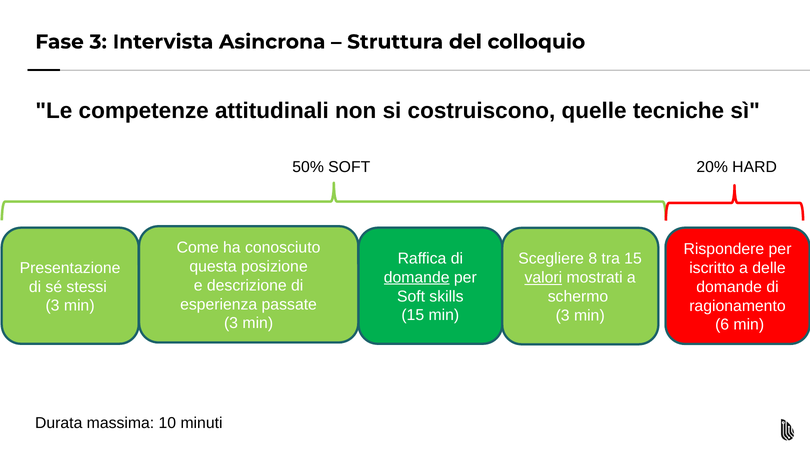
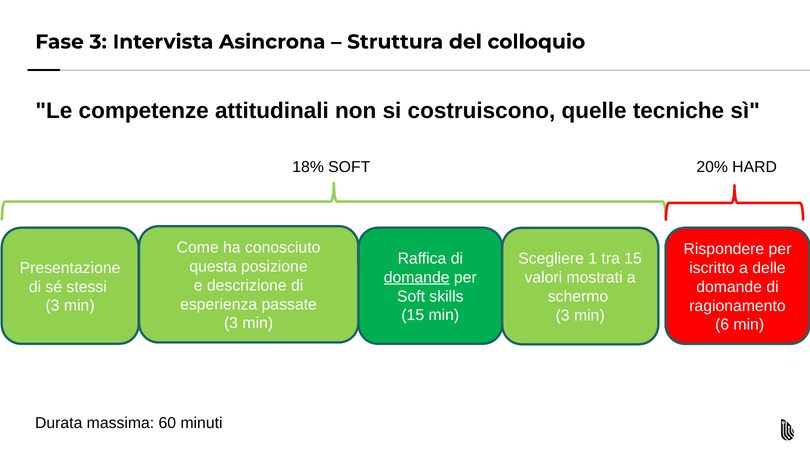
50%: 50% -> 18%
8: 8 -> 1
valori underline: present -> none
10: 10 -> 60
